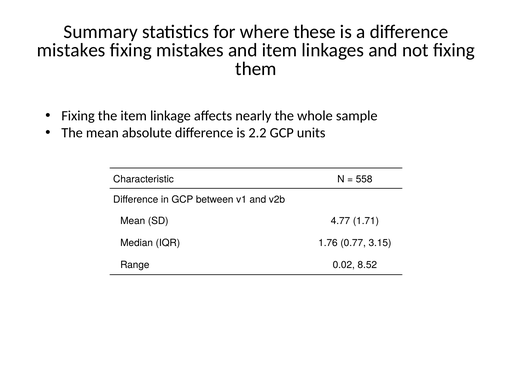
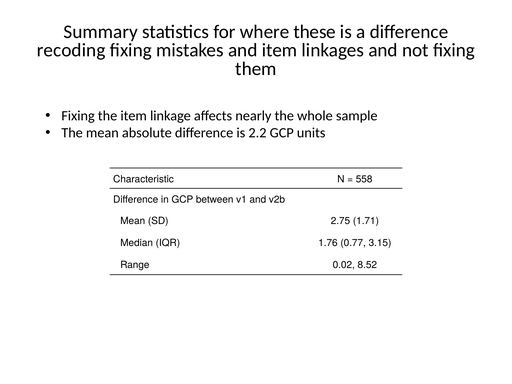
mistakes at (71, 50): mistakes -> recoding
4.77: 4.77 -> 2.75
